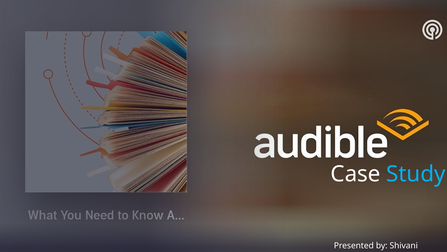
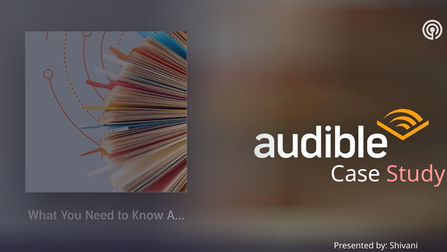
Study colour: light blue -> pink
